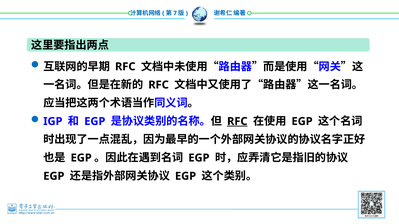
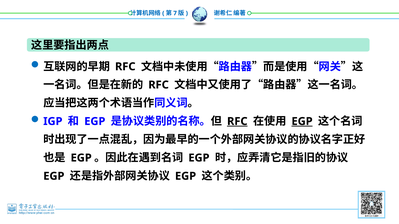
EGP at (302, 122) underline: none -> present
